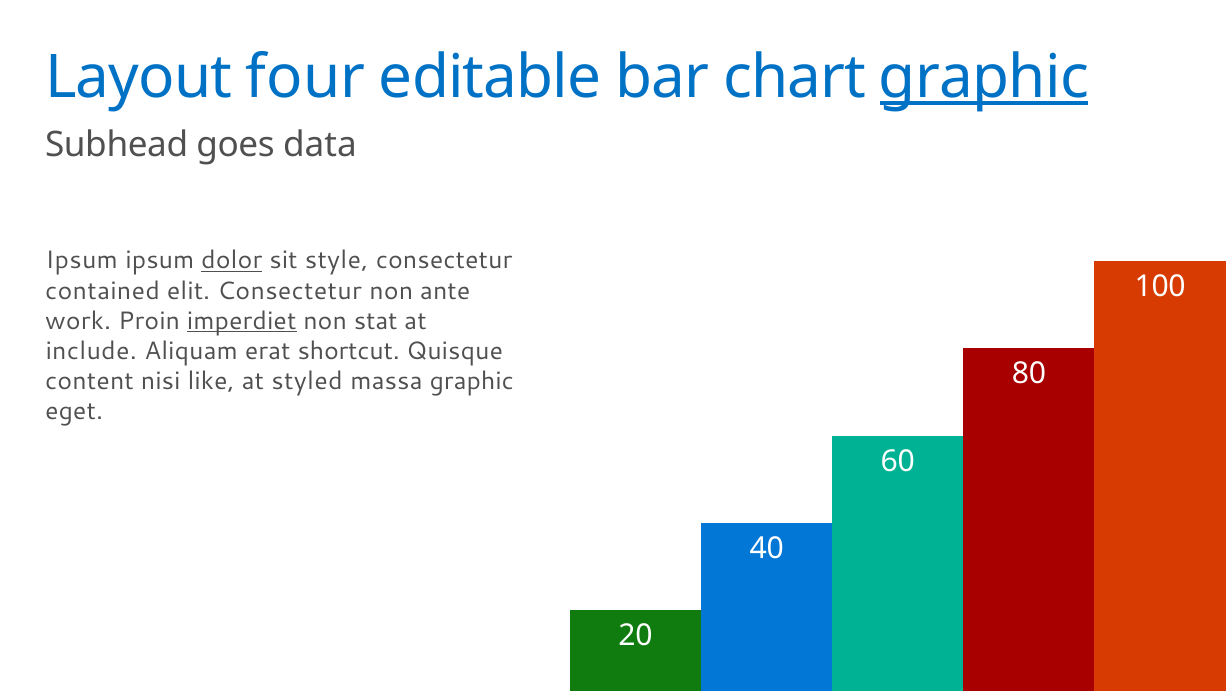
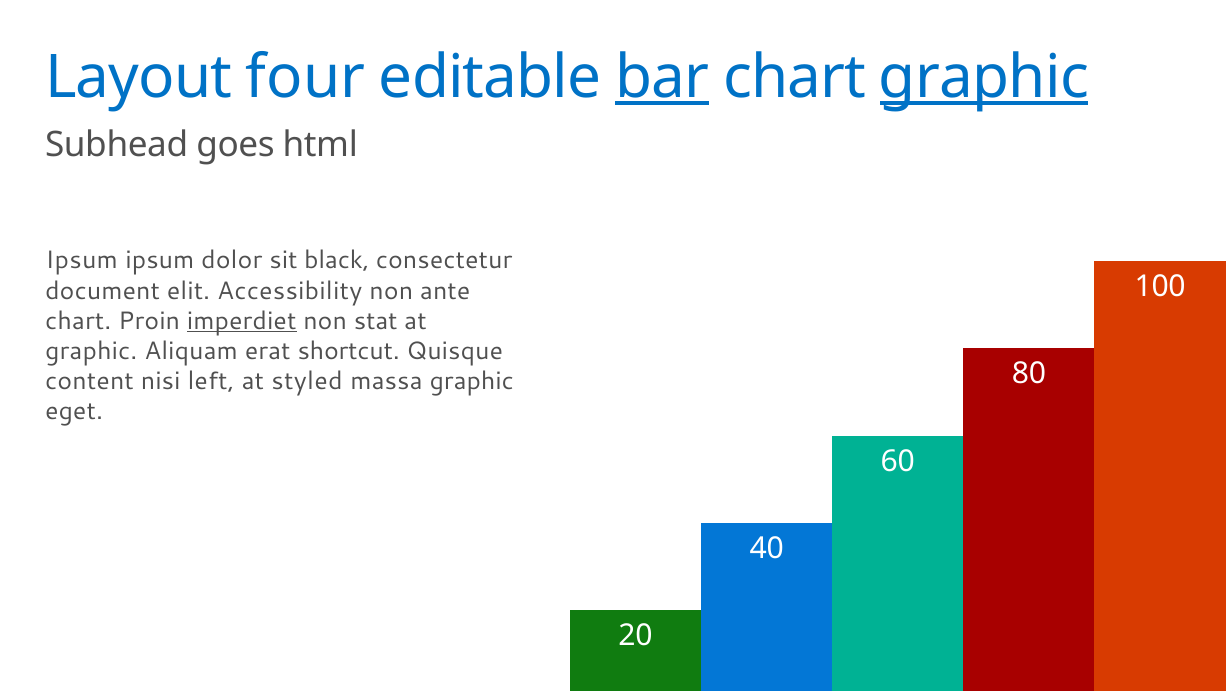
bar underline: none -> present
data: data -> html
dolor underline: present -> none
style: style -> black
contained: contained -> document
elit Consectetur: Consectetur -> Accessibility
work at (78, 321): work -> chart
include at (91, 351): include -> graphic
like: like -> left
